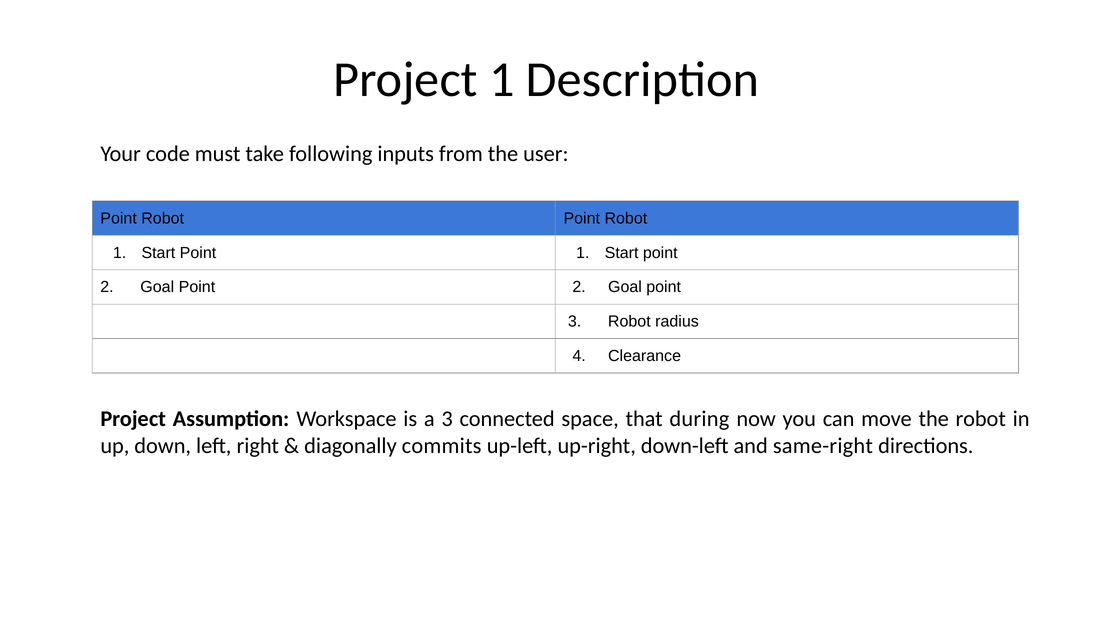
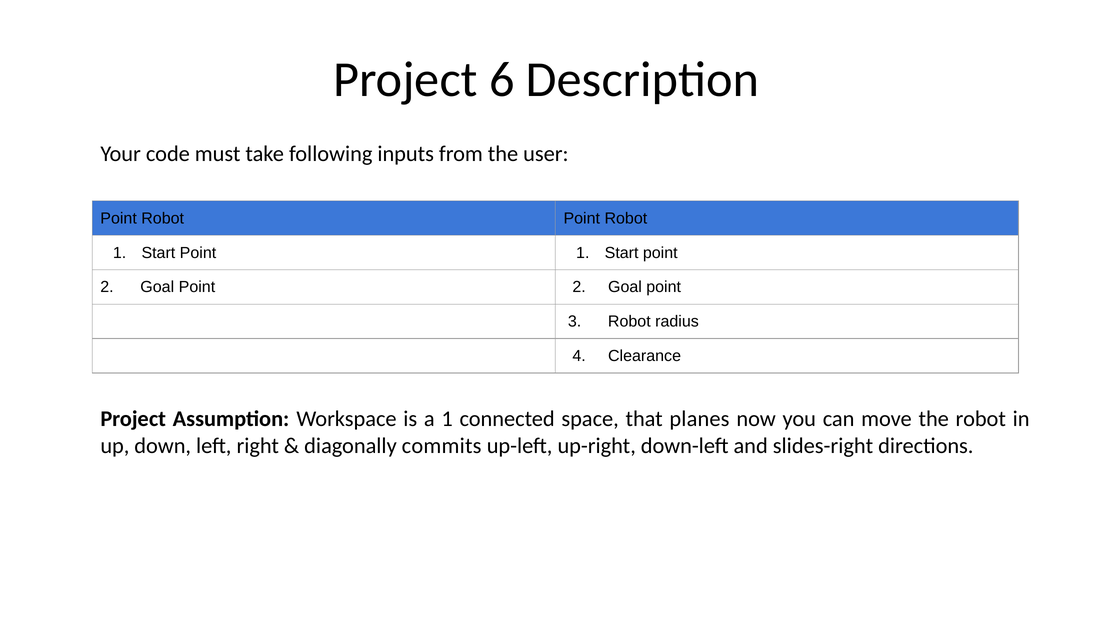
Project 1: 1 -> 6
a 3: 3 -> 1
during: during -> planes
same-right: same-right -> slides-right
